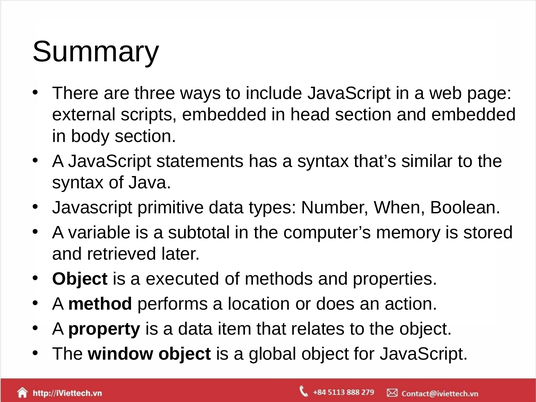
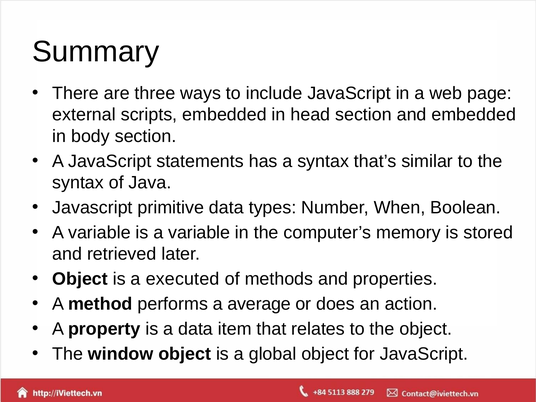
is a subtotal: subtotal -> variable
location: location -> average
